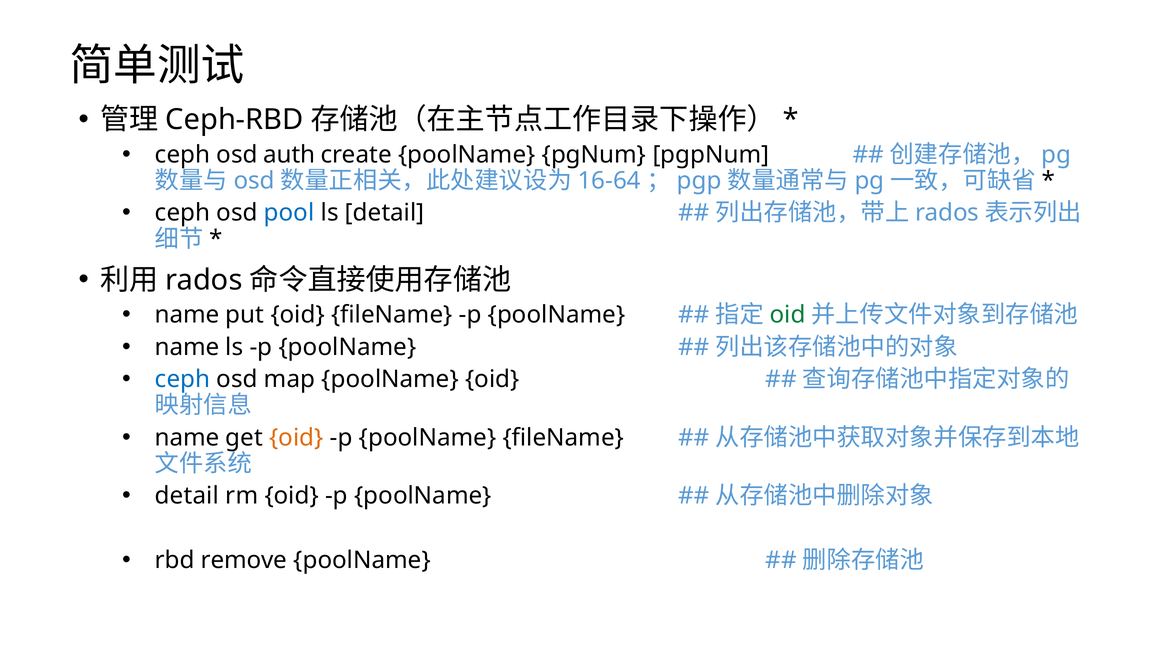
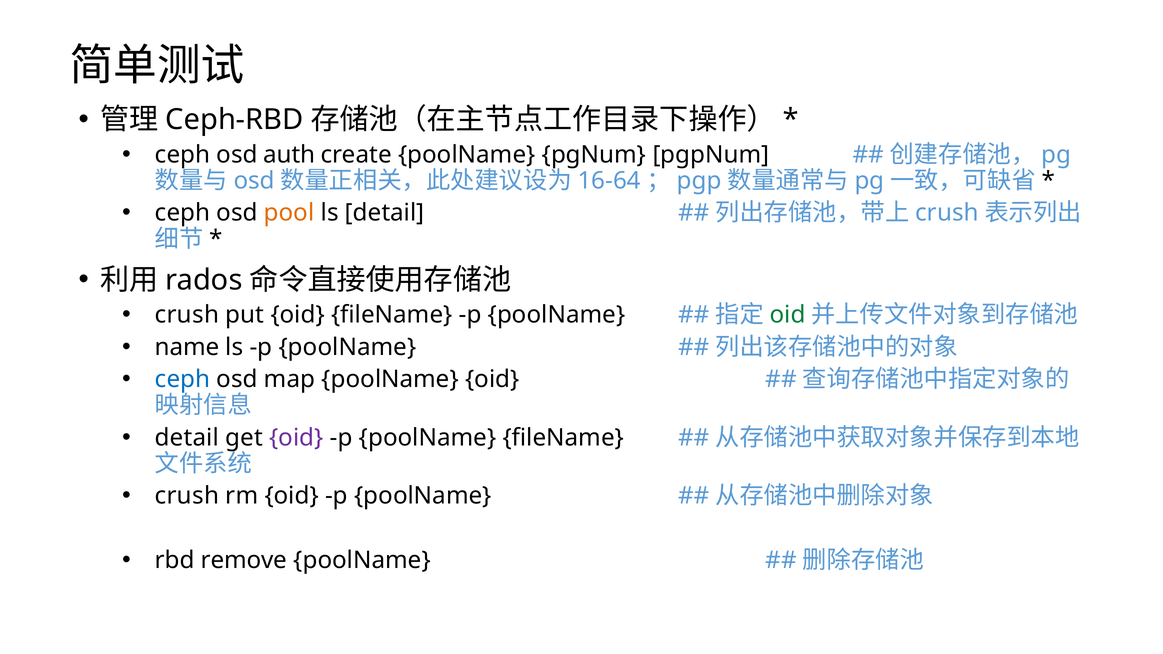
pool colour: blue -> orange
rados at (947, 213): rados -> crush
name at (187, 315): name -> crush
name at (187, 438): name -> detail
oid at (296, 438) colour: orange -> purple
detail at (187, 496): detail -> crush
